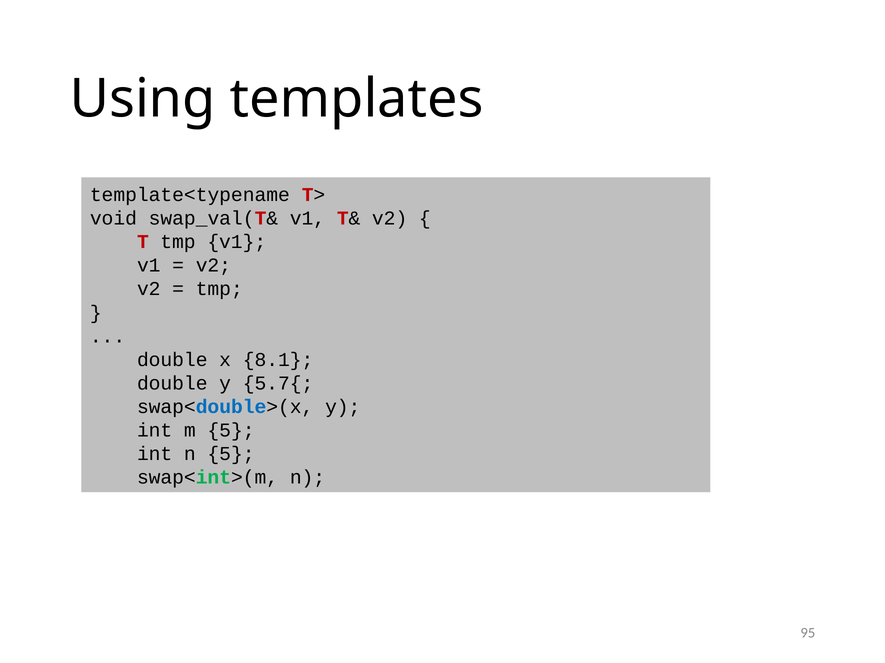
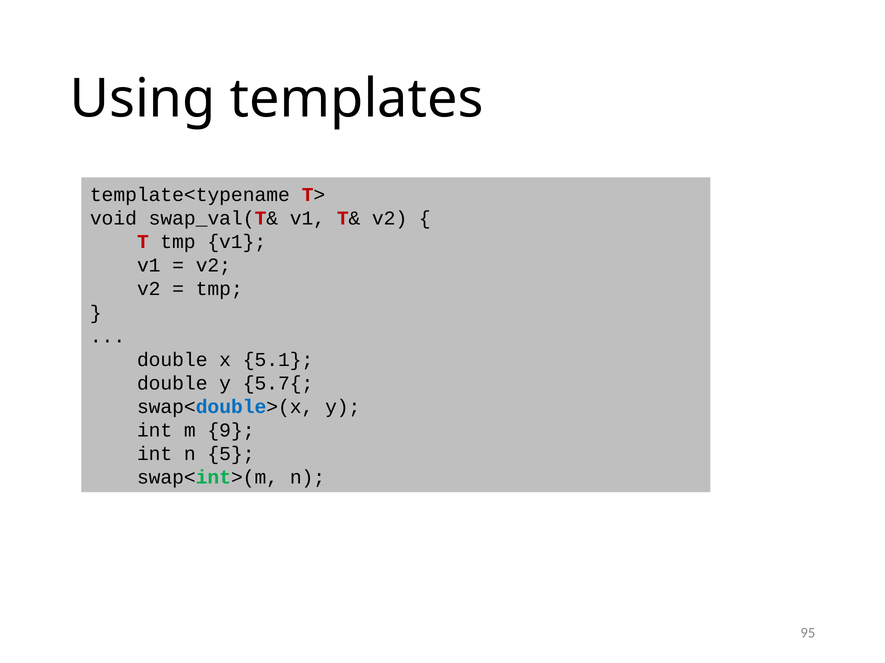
8.1: 8.1 -> 5.1
m 5: 5 -> 9
